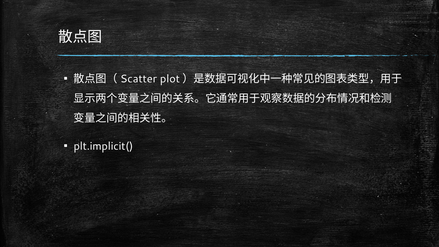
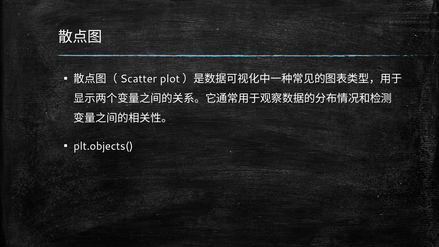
plt.implicit(: plt.implicit( -> plt.objects(
